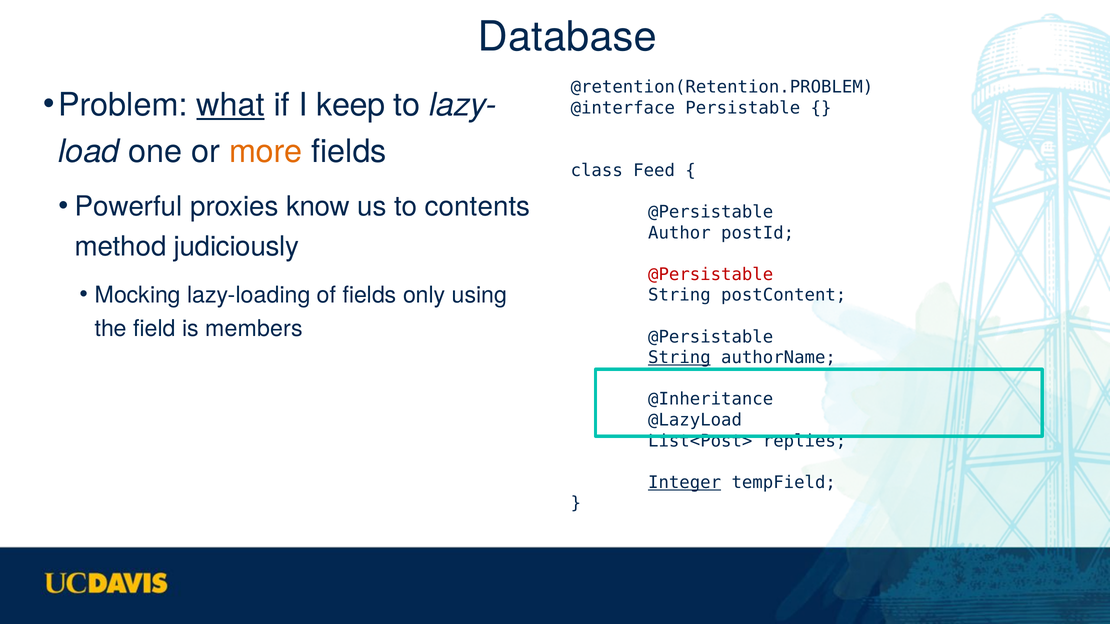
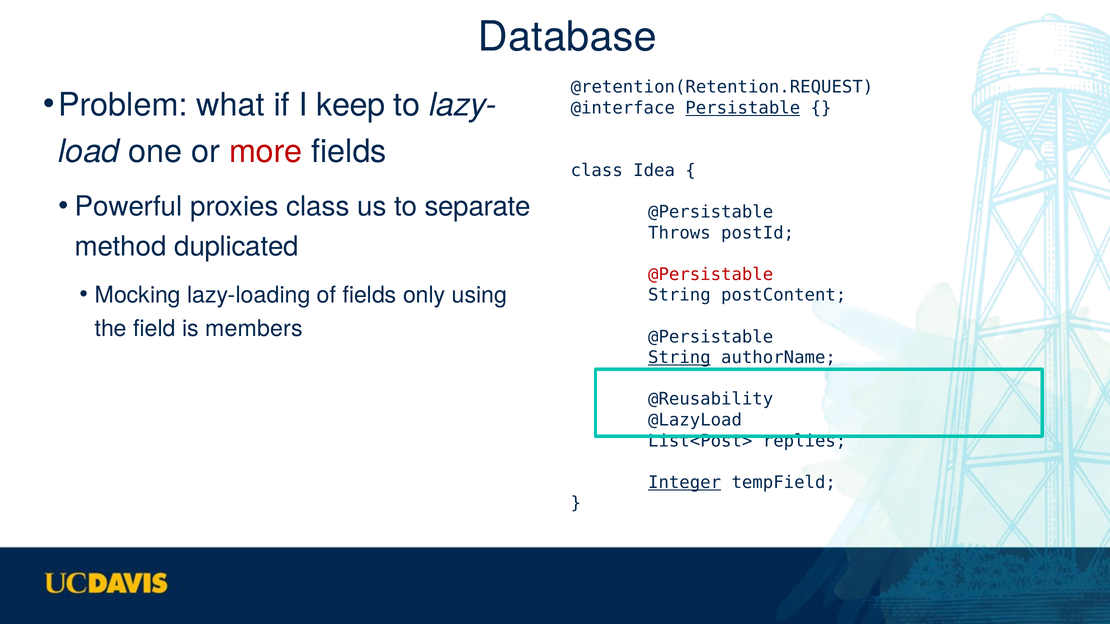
@retention(Retention.PROBLEM: @retention(Retention.PROBLEM -> @retention(Retention.REQUEST
what underline: present -> none
Persistable underline: none -> present
more colour: orange -> red
Feed: Feed -> Idea
proxies know: know -> class
contents: contents -> separate
Author: Author -> Throws
judiciously: judiciously -> duplicated
@Inheritance: @Inheritance -> @Reusability
